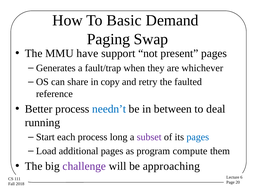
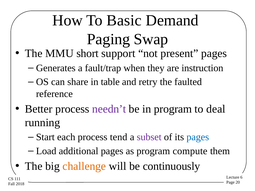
have: have -> short
whichever: whichever -> instruction
copy: copy -> table
needn’t colour: blue -> purple
in between: between -> program
long: long -> tend
challenge colour: purple -> orange
approaching: approaching -> continuously
